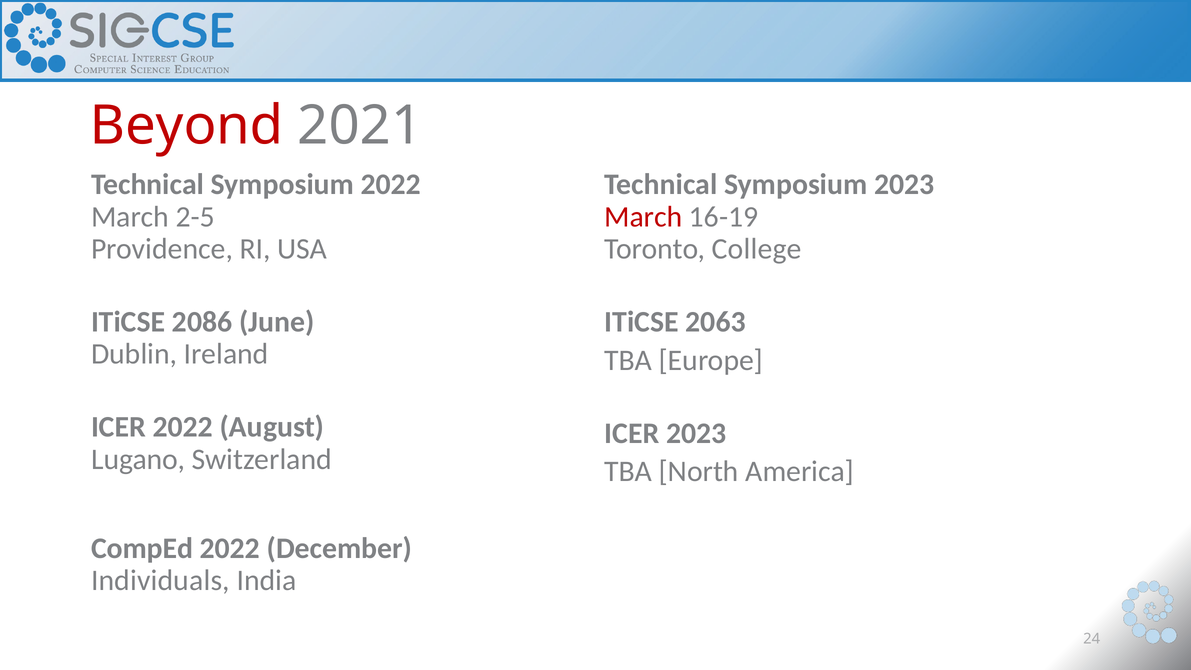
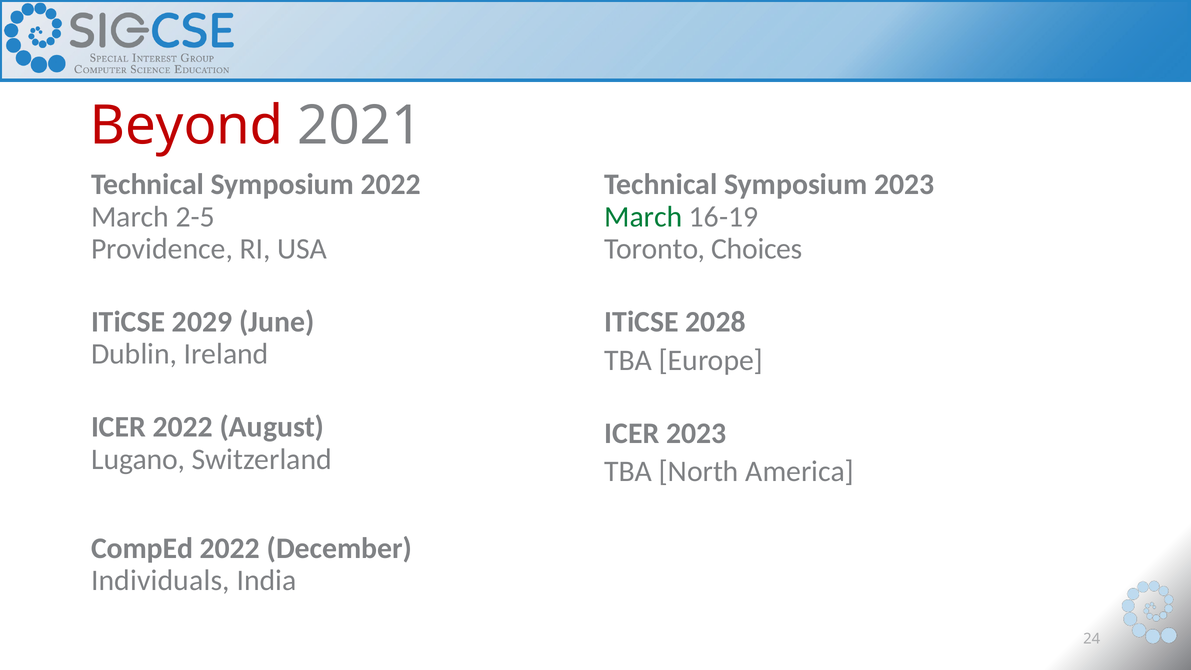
March at (643, 217) colour: red -> green
College: College -> Choices
2086: 2086 -> 2029
2063: 2063 -> 2028
